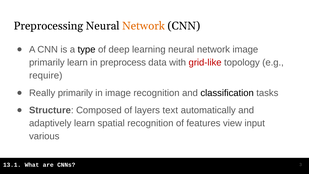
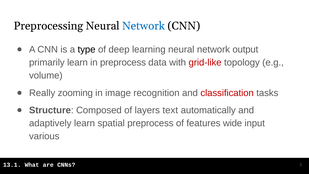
Network at (144, 26) colour: orange -> blue
network image: image -> output
require: require -> volume
Really primarily: primarily -> zooming
classification colour: black -> red
spatial recognition: recognition -> preprocess
view: view -> wide
